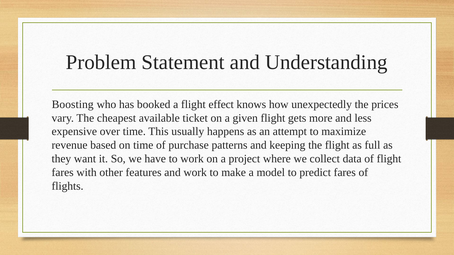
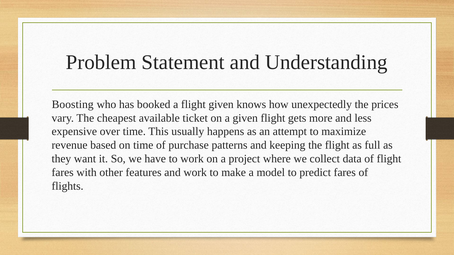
flight effect: effect -> given
